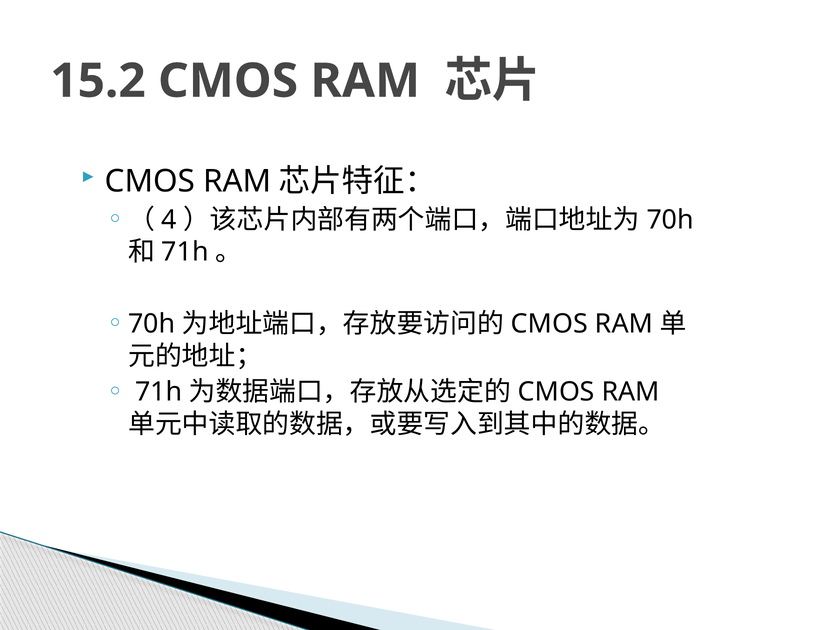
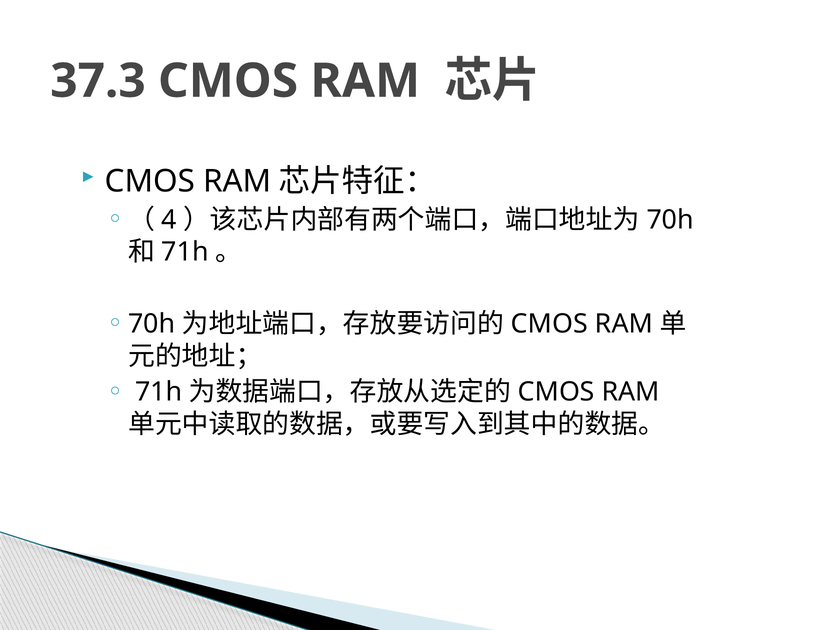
15.2: 15.2 -> 37.3
